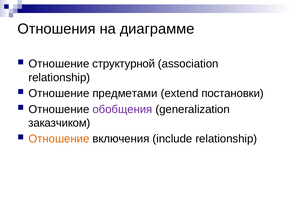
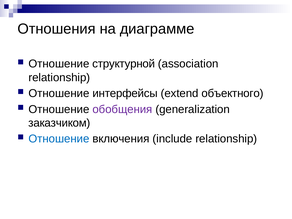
предметами: предметами -> интерфейсы
постановки: постановки -> объектного
Отношение at (59, 139) colour: orange -> blue
